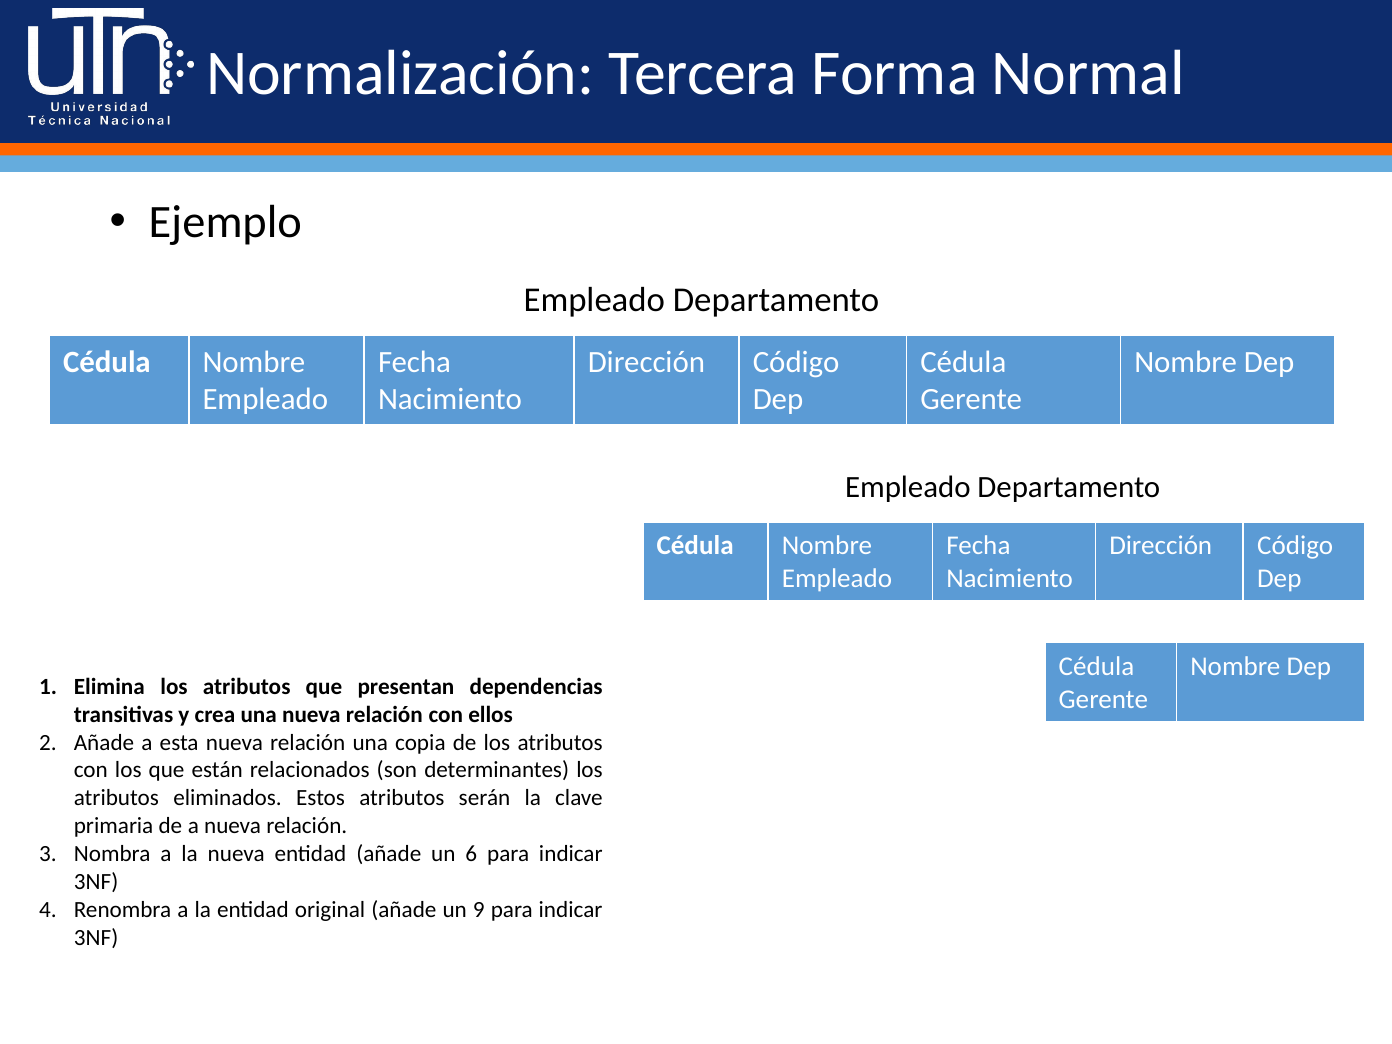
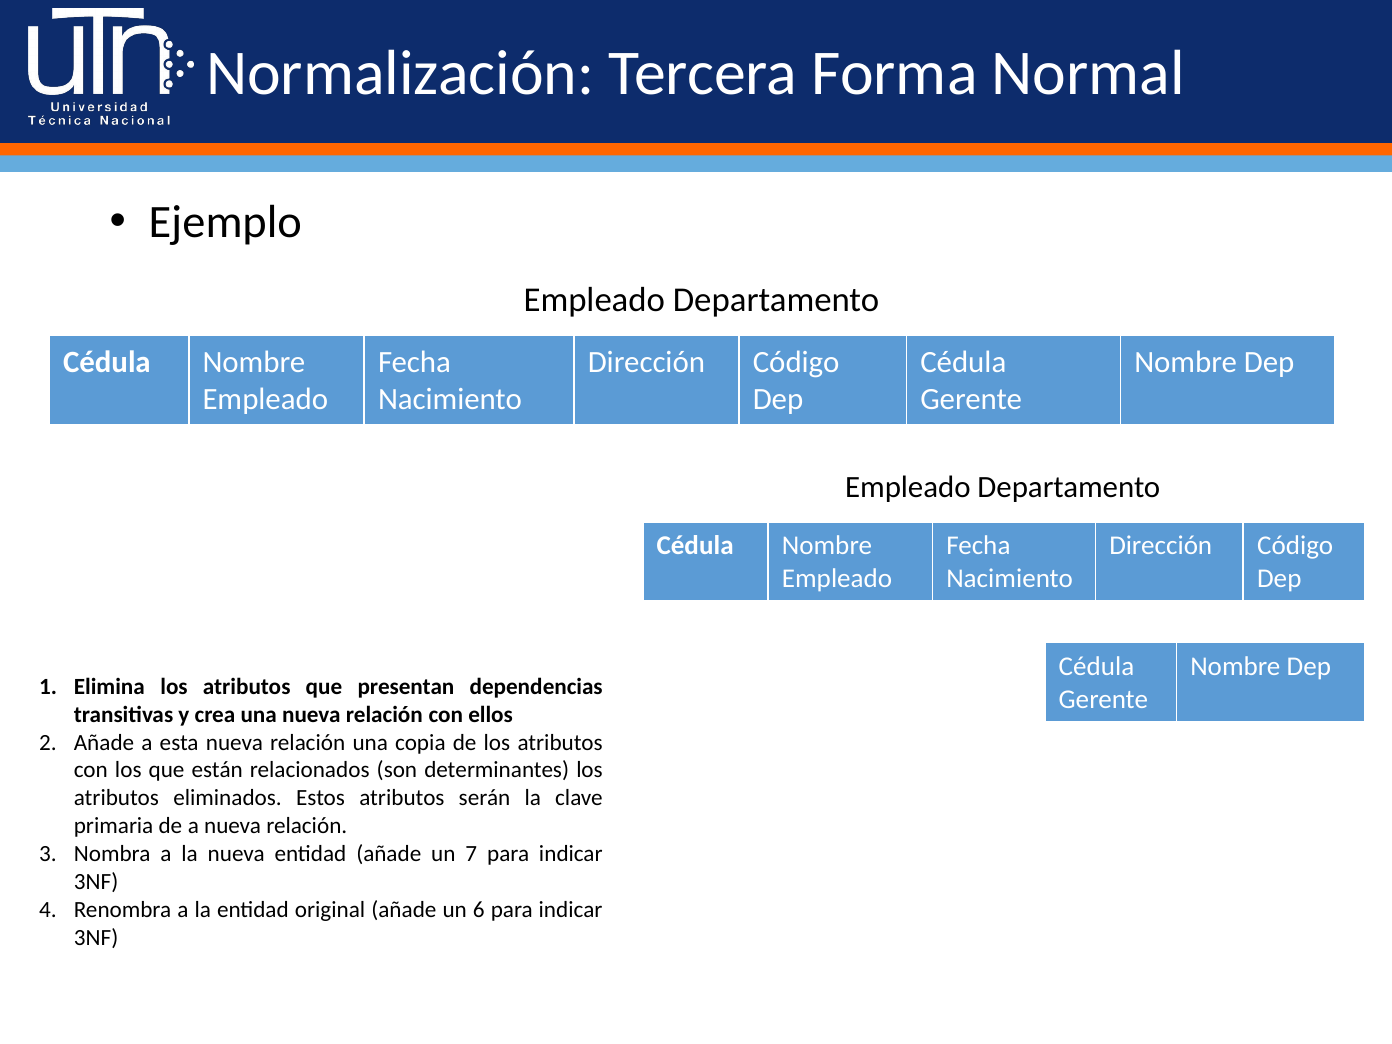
6: 6 -> 7
9: 9 -> 6
